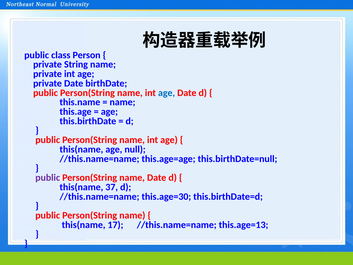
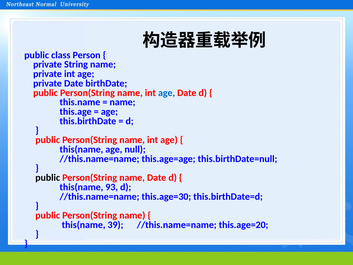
public at (48, 177) colour: purple -> black
37: 37 -> 93
17: 17 -> 39
this.age=13: this.age=13 -> this.age=20
